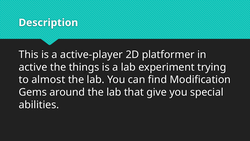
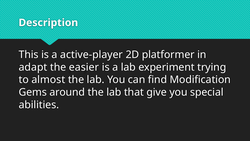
active: active -> adapt
things: things -> easier
